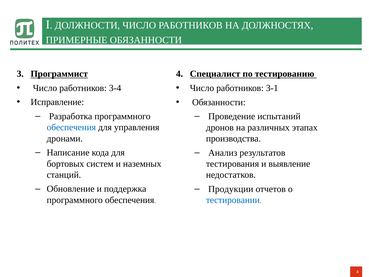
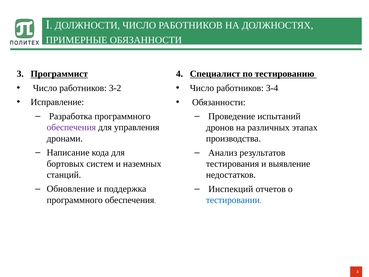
3-4: 3-4 -> 3-2
3-1: 3-1 -> 3-4
обеспечения at (71, 127) colour: blue -> purple
Продукции: Продукции -> Инспекций
